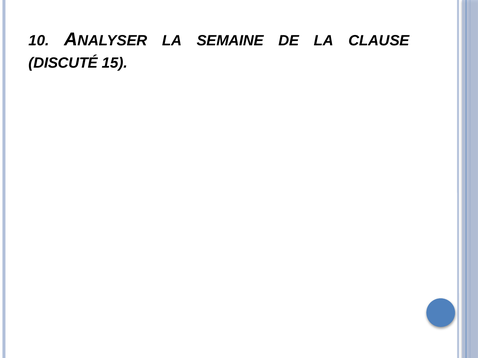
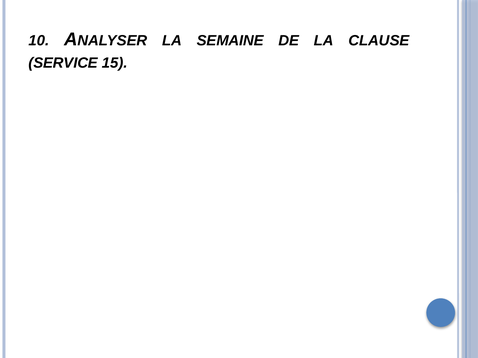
DISCUTÉ: DISCUTÉ -> SERVICE
